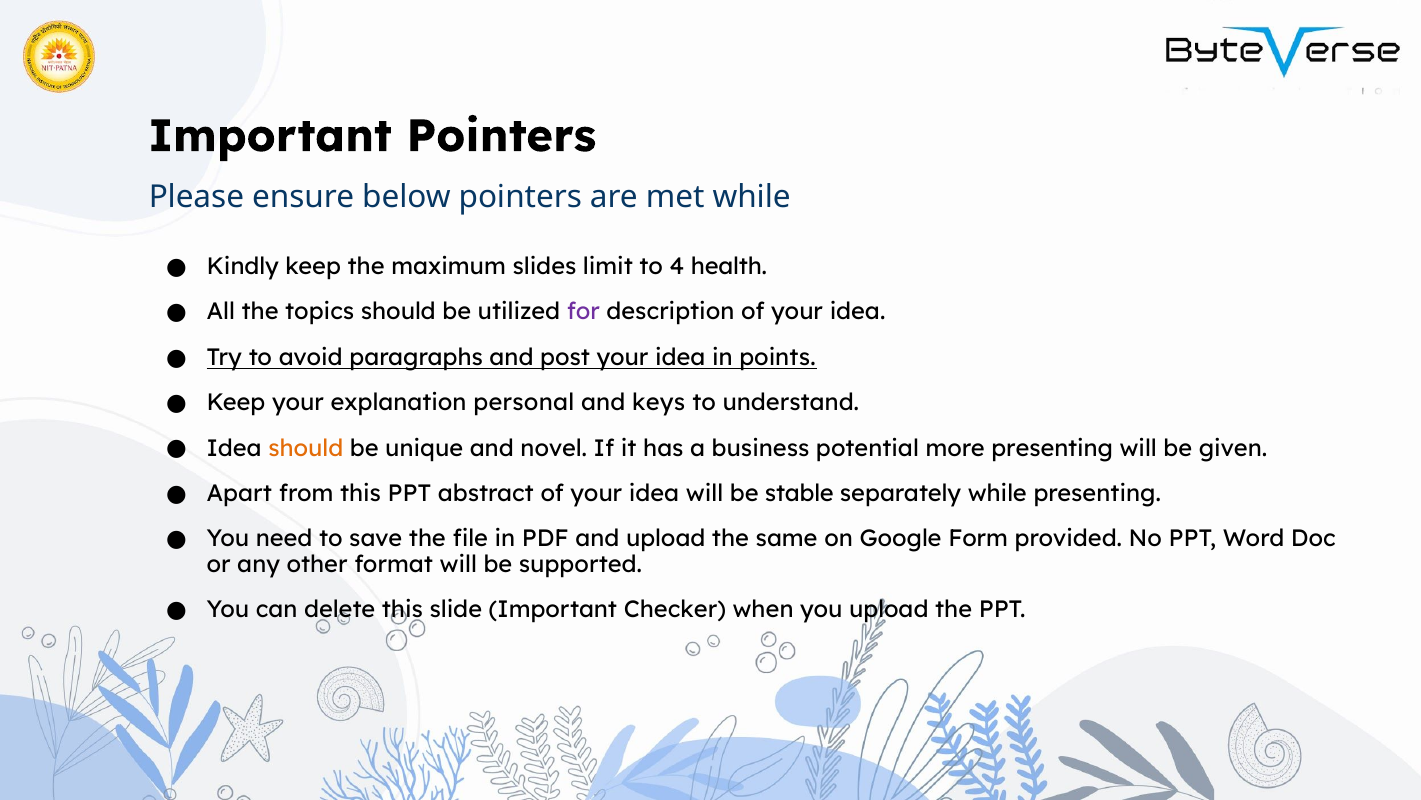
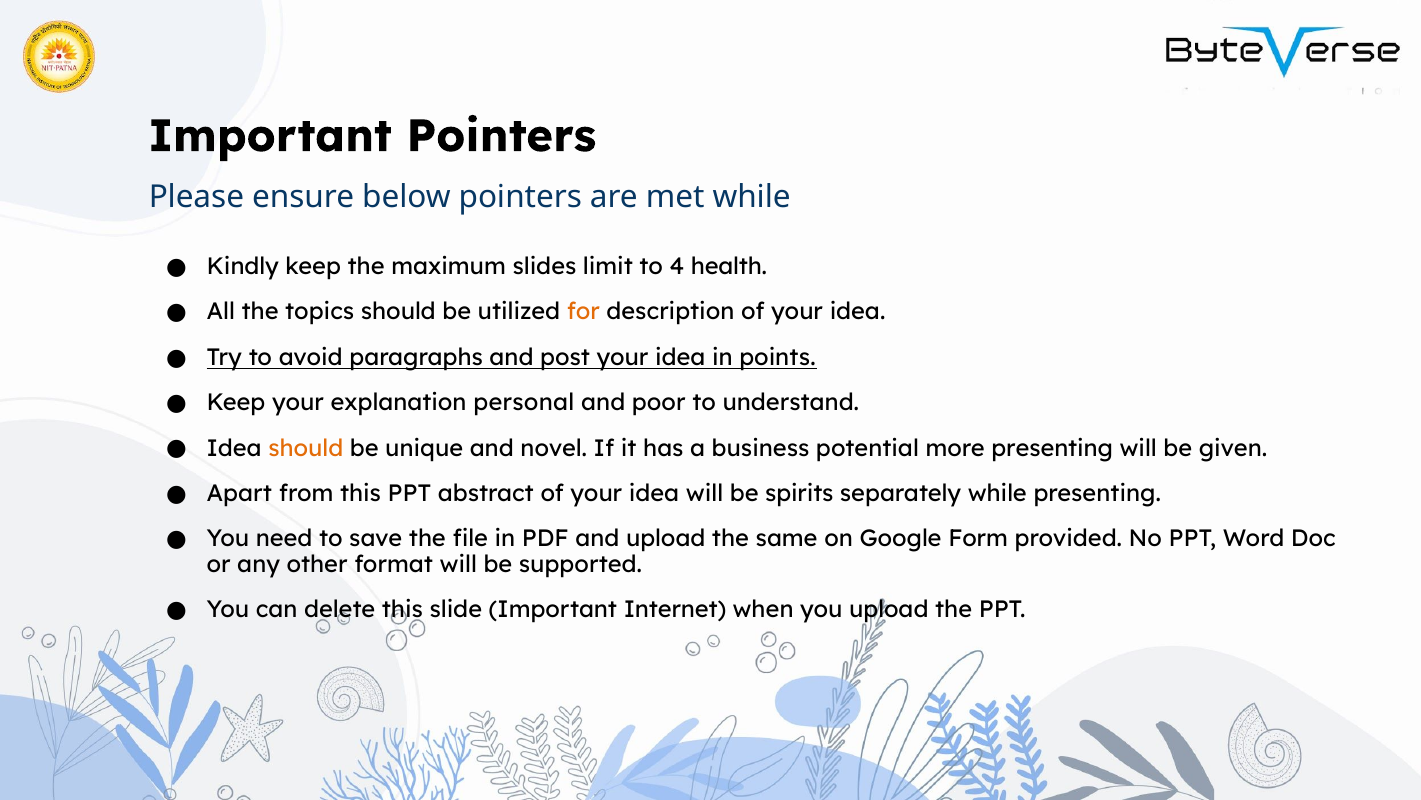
for colour: purple -> orange
keys: keys -> poor
stable: stable -> spirits
Checker: Checker -> Internet
